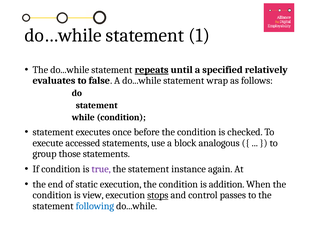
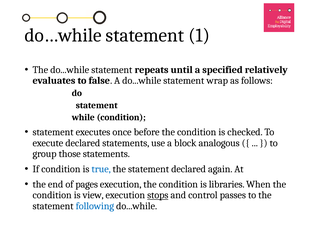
repeats underline: present -> none
execute accessed: accessed -> declared
true colour: purple -> blue
statement instance: instance -> declared
static: static -> pages
addition: addition -> libraries
